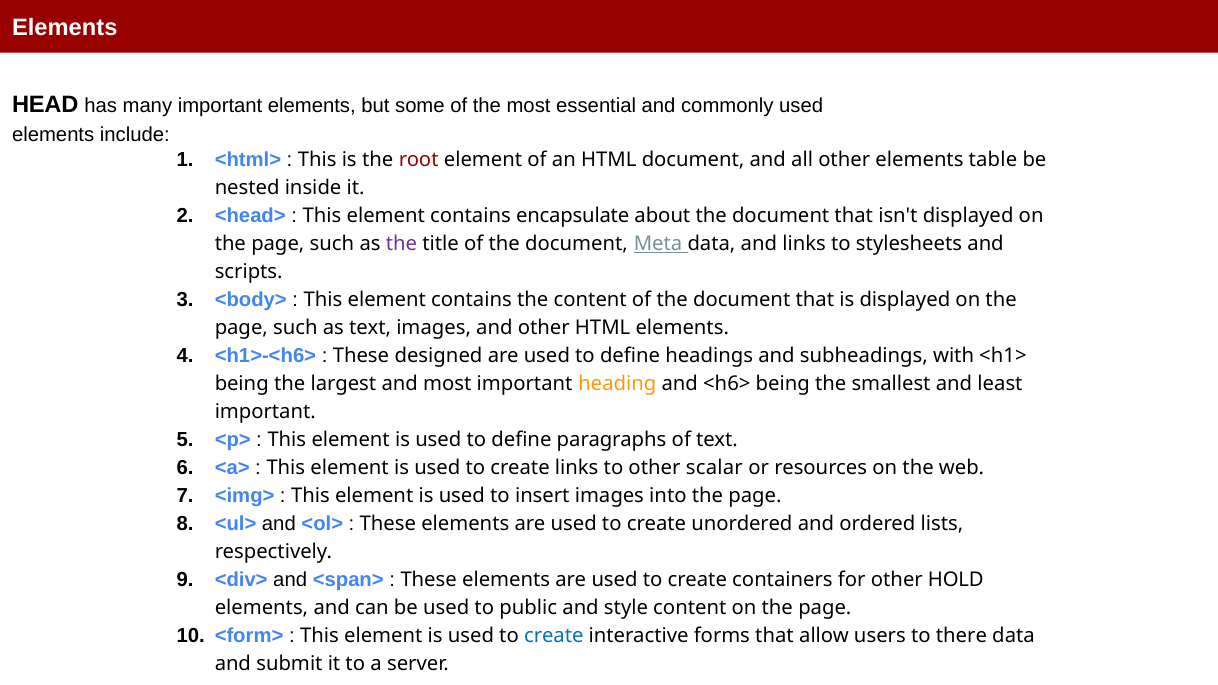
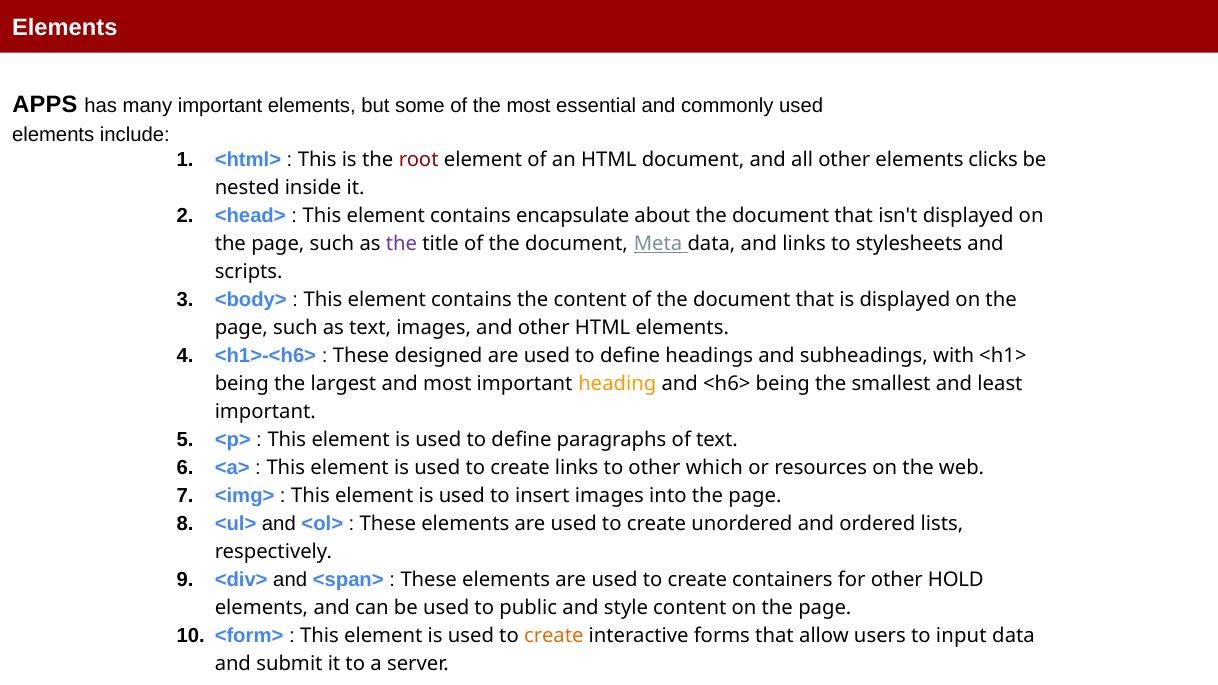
HEAD: HEAD -> APPS
table: table -> clicks
scalar: scalar -> which
create at (554, 636) colour: blue -> orange
there: there -> input
